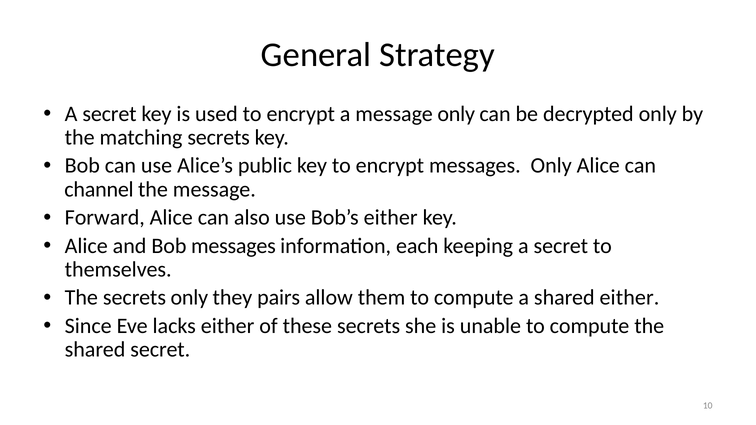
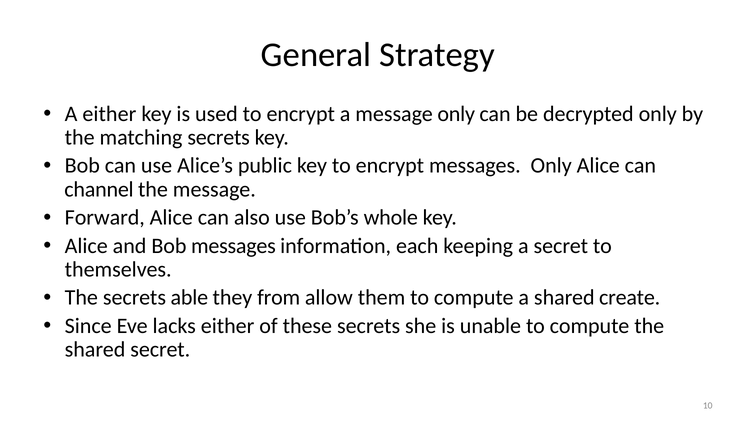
secret at (109, 114): secret -> either
Bob’s either: either -> whole
secrets only: only -> able
pairs: pairs -> from
shared either: either -> create
